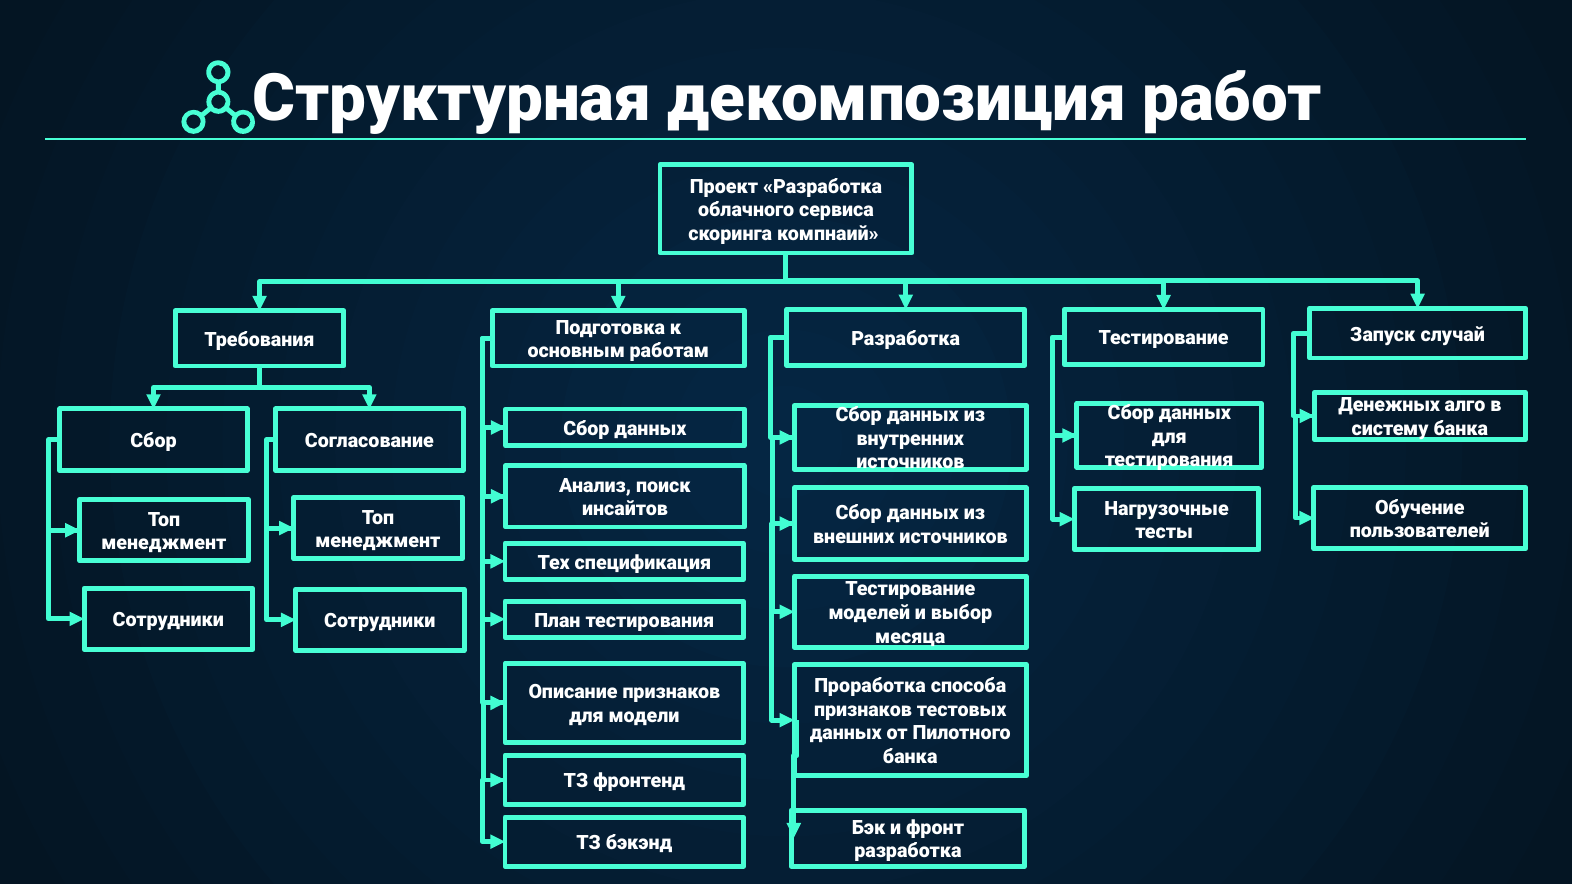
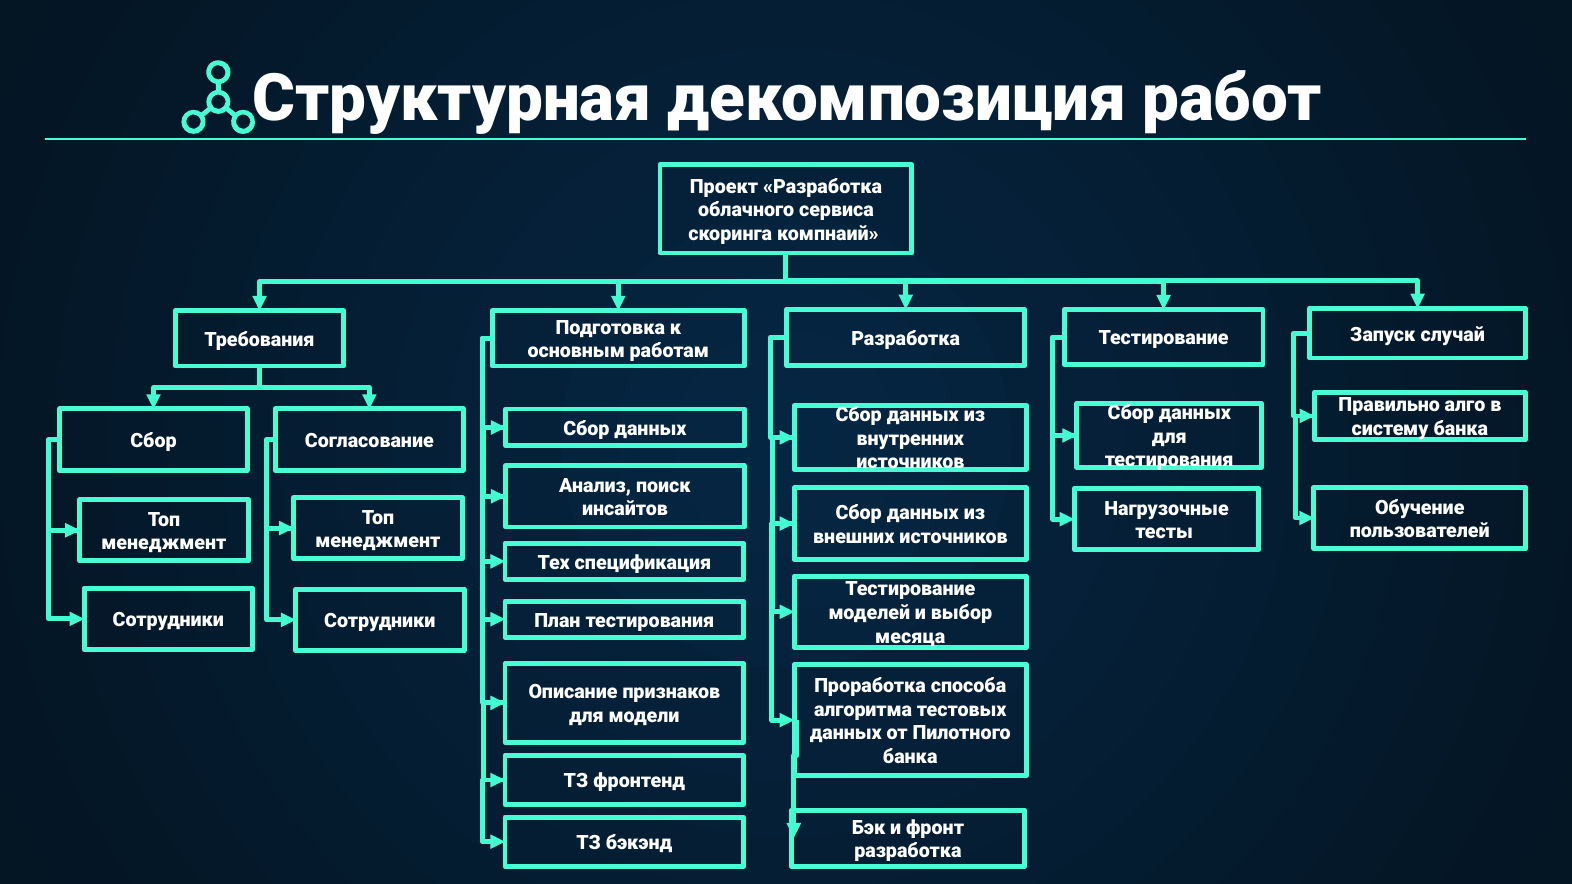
Денежных: Денежных -> Правильно
признаков at (863, 710): признаков -> алгоритма
